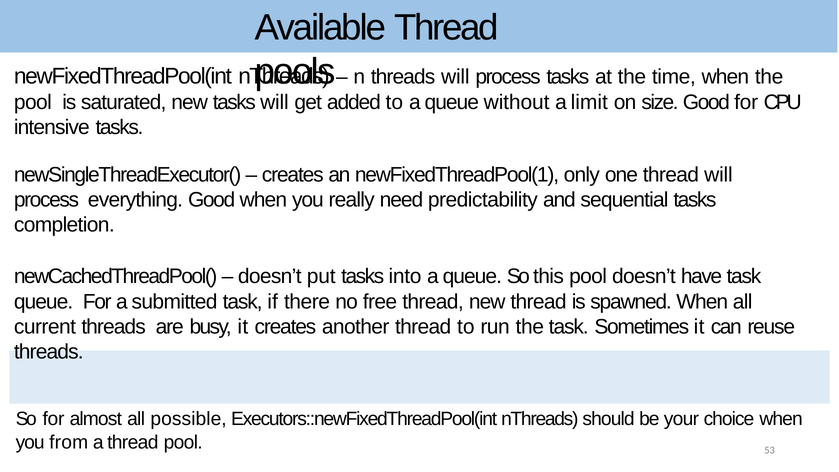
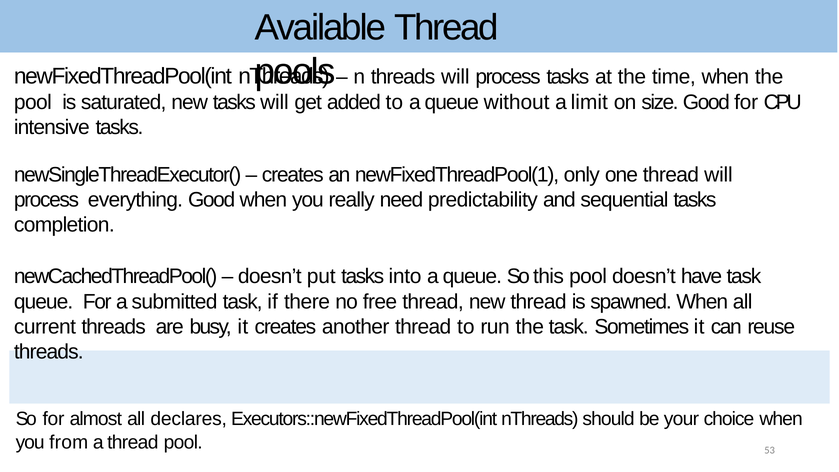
possible: possible -> declares
